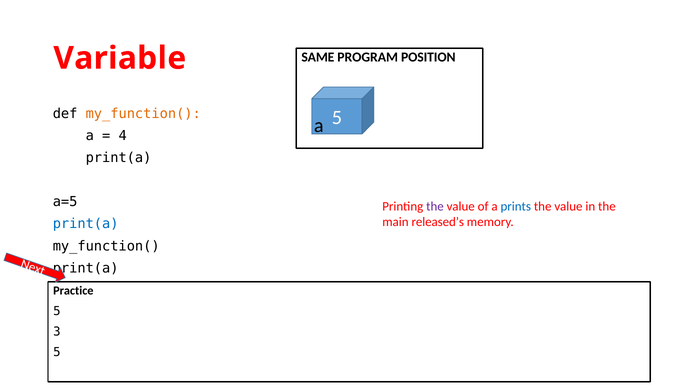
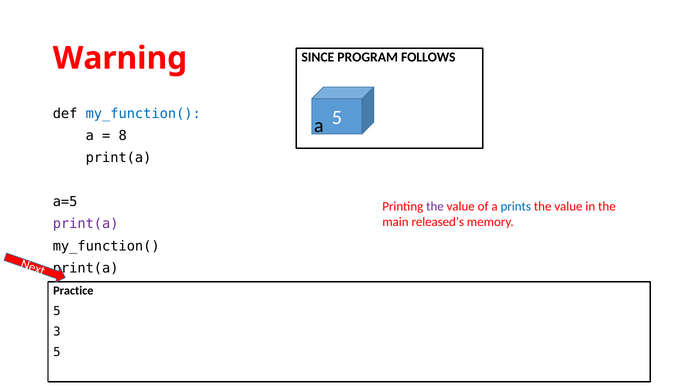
SAME: SAME -> SINCE
POSITION: POSITION -> FOLLOWS
Variable: Variable -> Warning
my_function( at (143, 114) colour: orange -> blue
4: 4 -> 8
print(a at (86, 224) colour: blue -> purple
